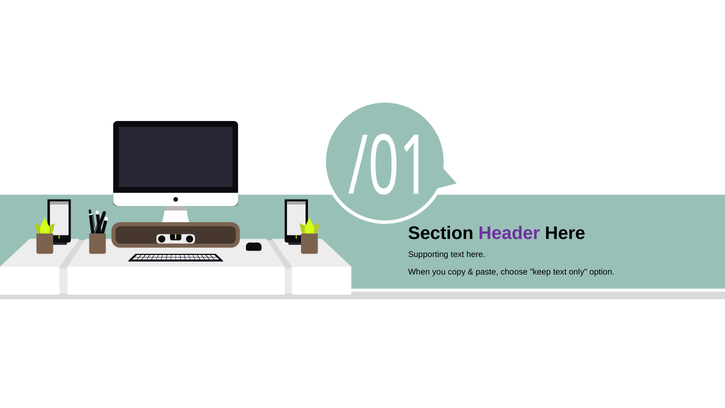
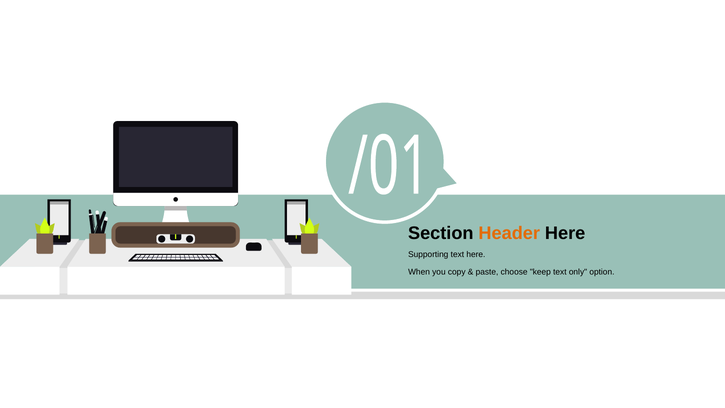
Header colour: purple -> orange
